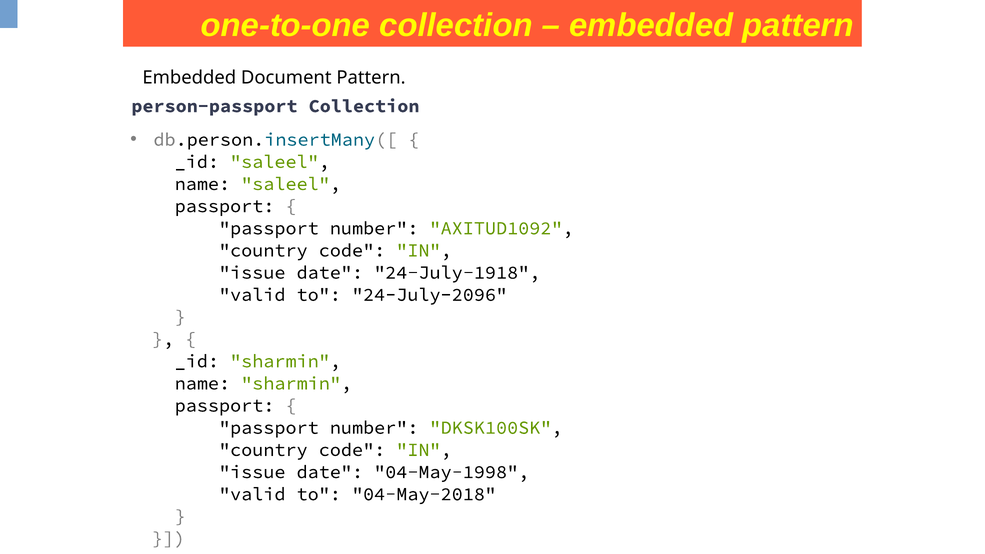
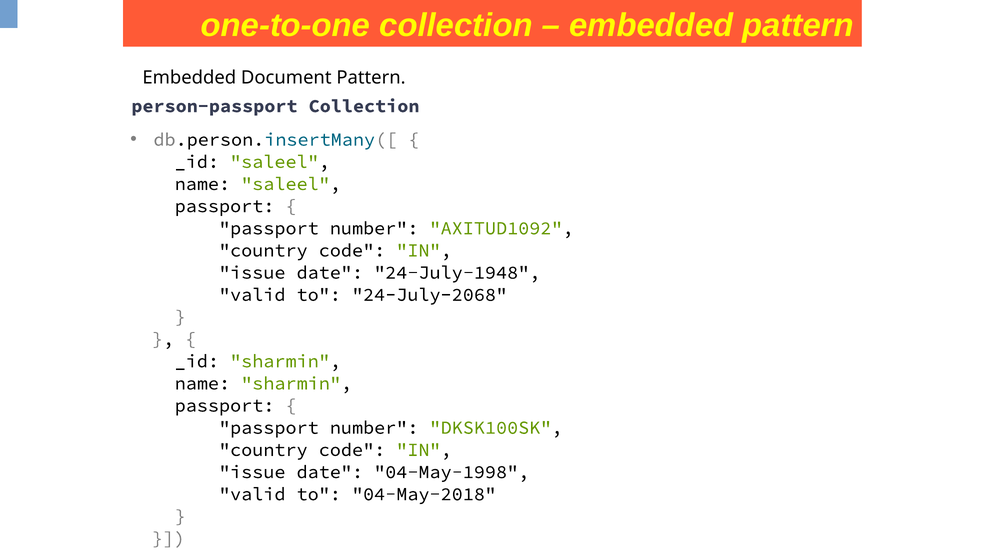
24-July-1918: 24-July-1918 -> 24-July-1948
24-July-2096: 24-July-2096 -> 24-July-2068
